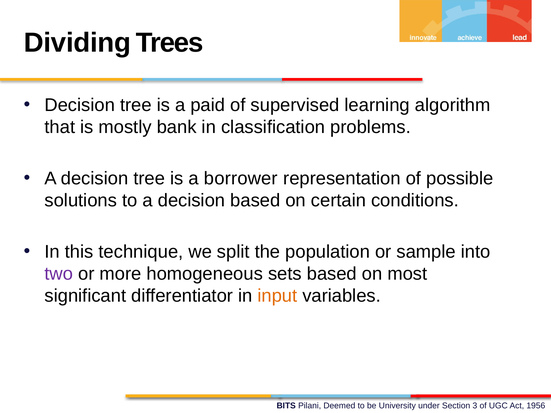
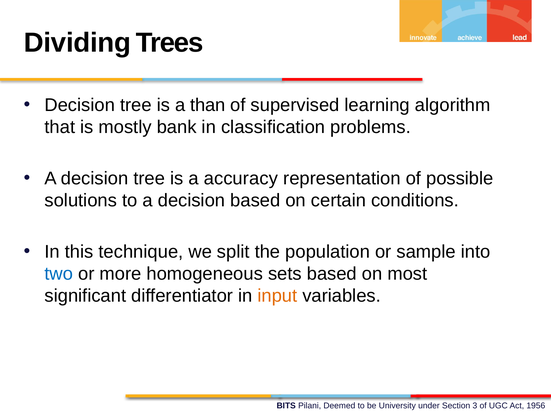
paid: paid -> than
borrower: borrower -> accuracy
two colour: purple -> blue
